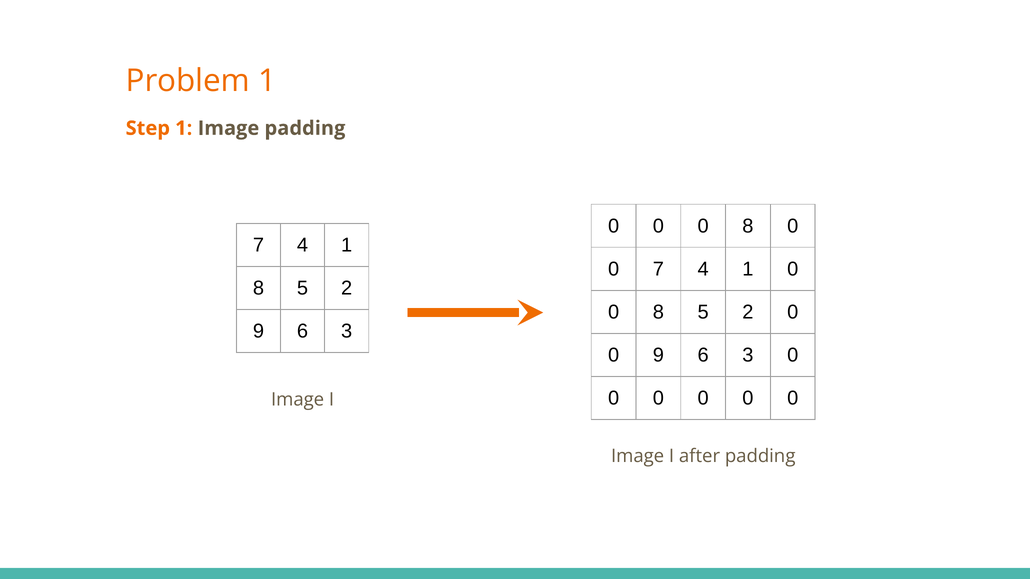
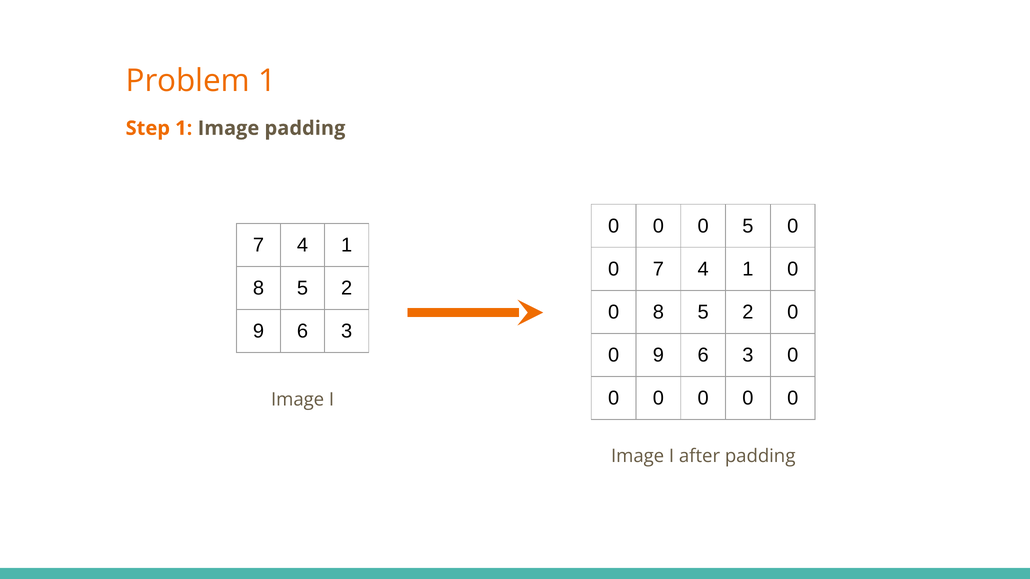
0 0 0 8: 8 -> 5
